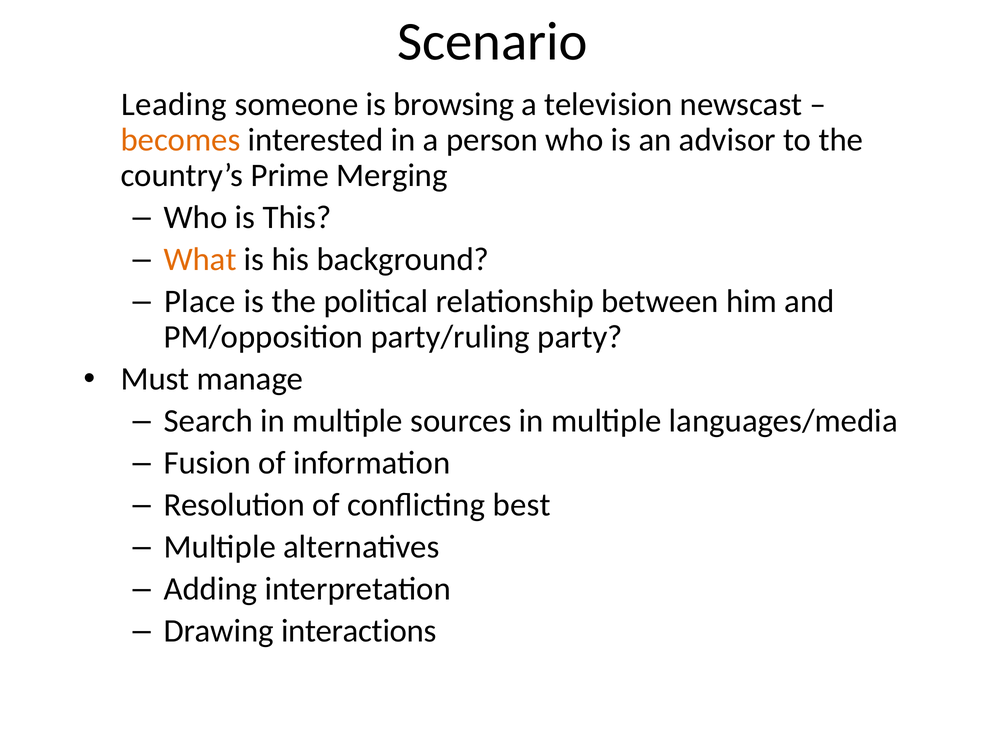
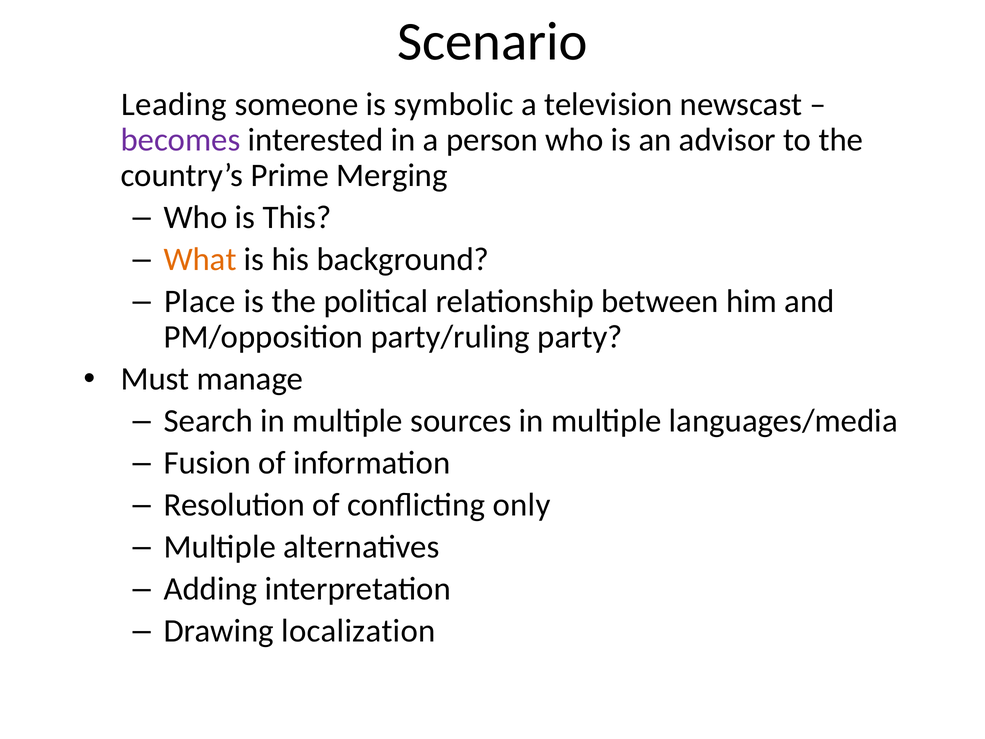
browsing: browsing -> symbolic
becomes colour: orange -> purple
best: best -> only
interactions: interactions -> localization
